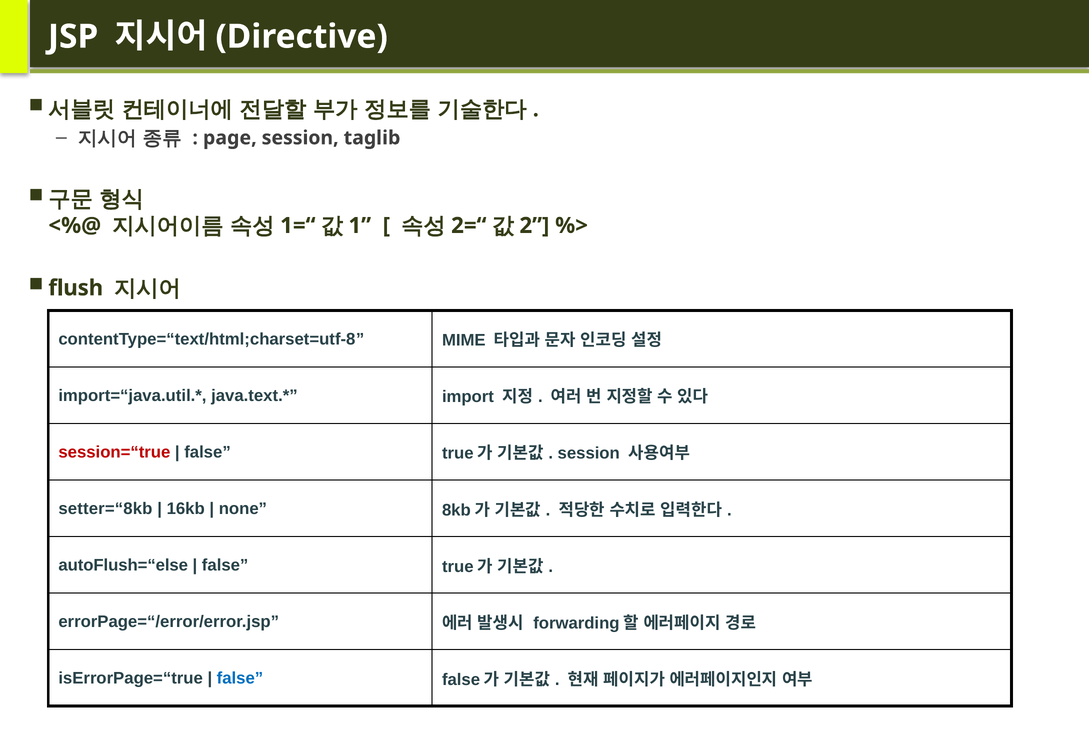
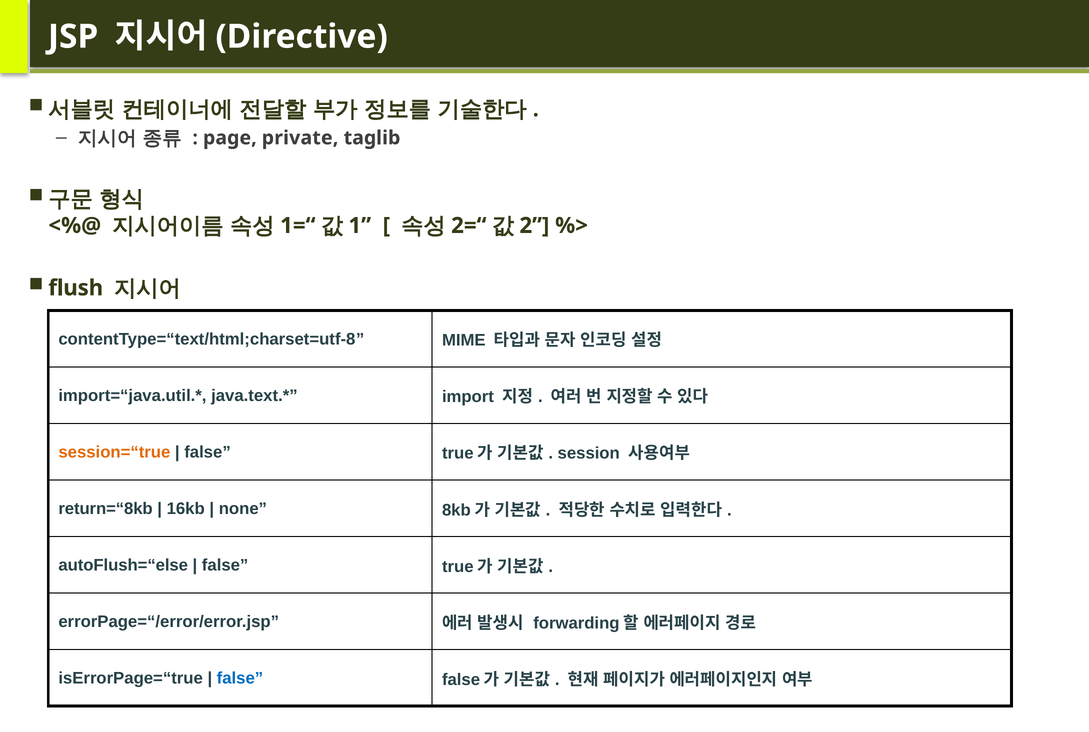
page session: session -> private
session=“true colour: red -> orange
setter=“8kb: setter=“8kb -> return=“8kb
